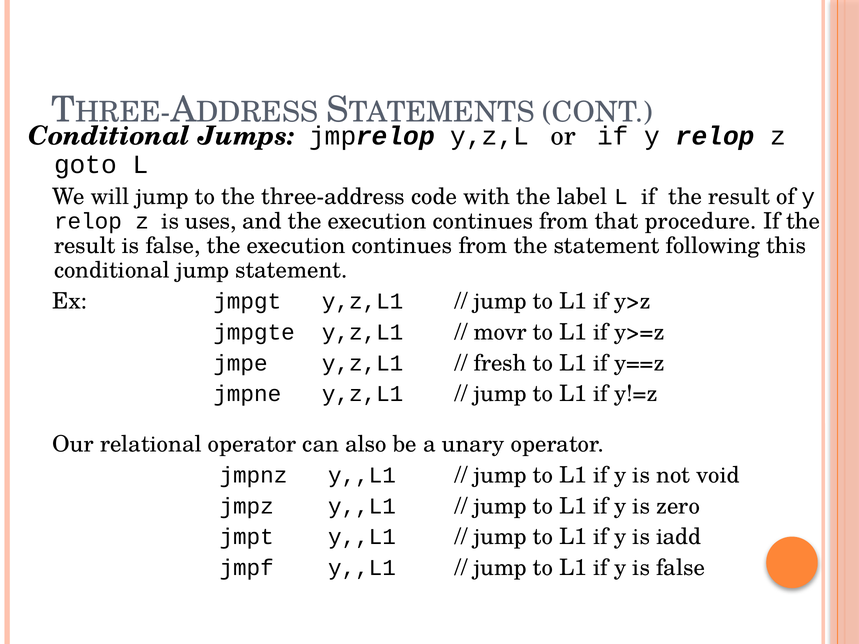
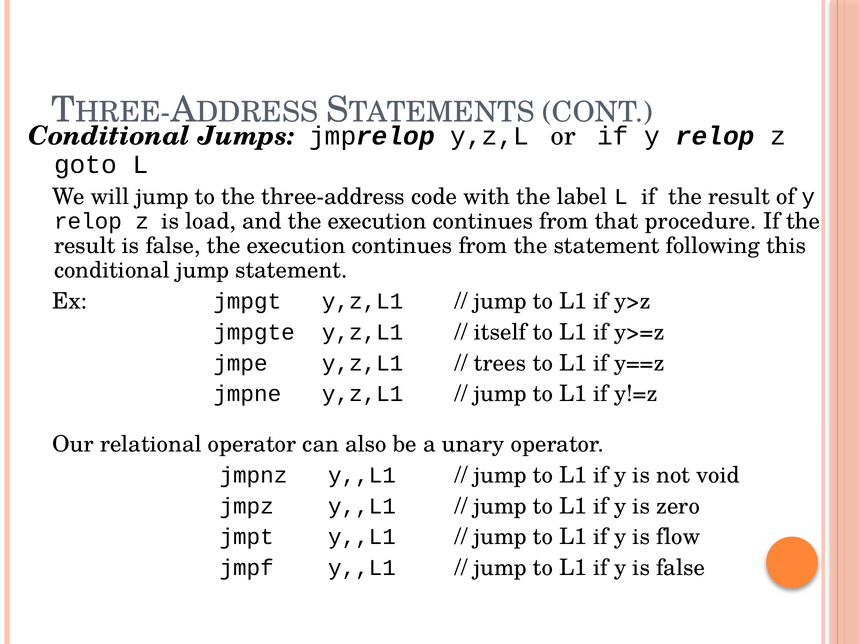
uses: uses -> load
movr: movr -> itself
fresh: fresh -> trees
iadd: iadd -> flow
